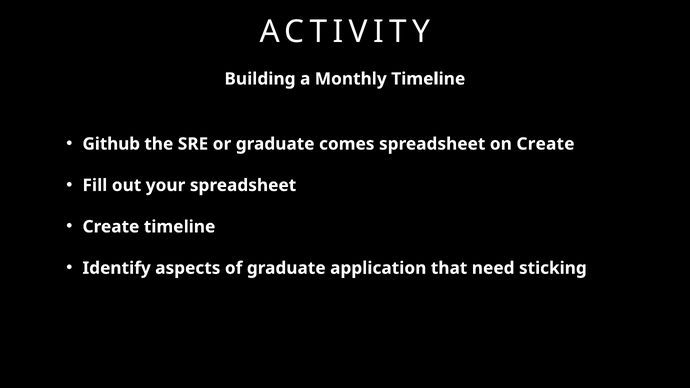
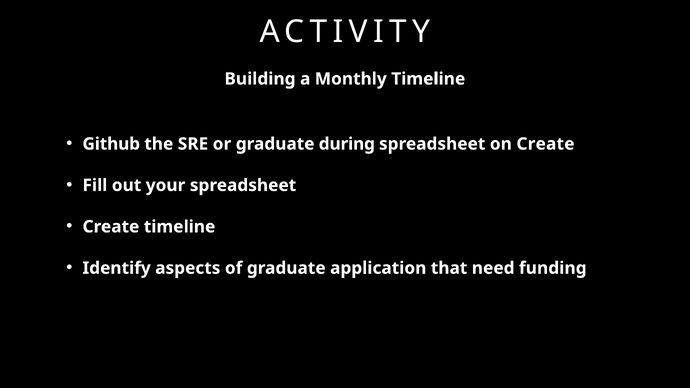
comes: comes -> during
sticking: sticking -> funding
